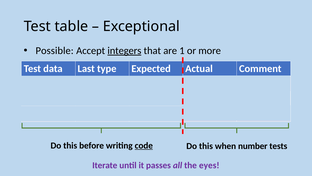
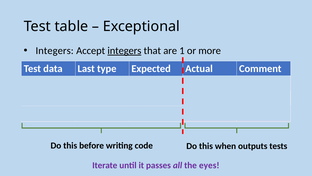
Possible at (55, 51): Possible -> Integers
code underline: present -> none
number: number -> outputs
